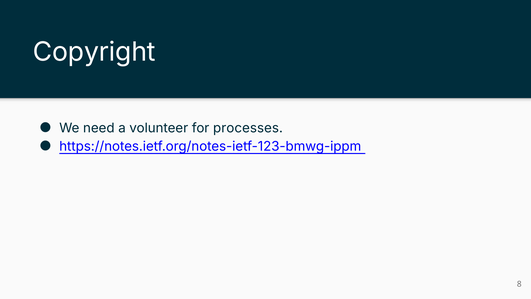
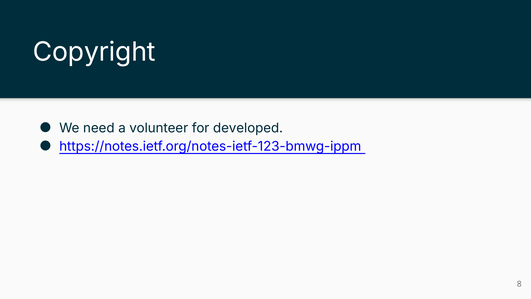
processes: processes -> developed
